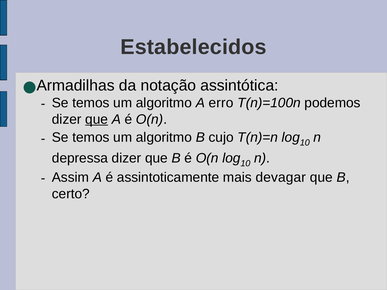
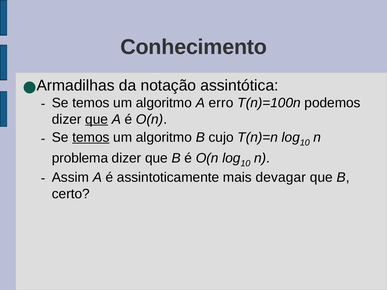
Estabelecidos: Estabelecidos -> Conhecimento
temos at (91, 137) underline: none -> present
depressa: depressa -> problema
